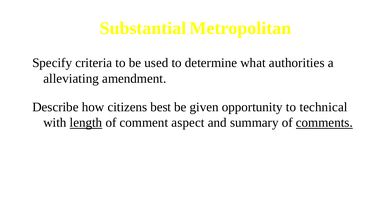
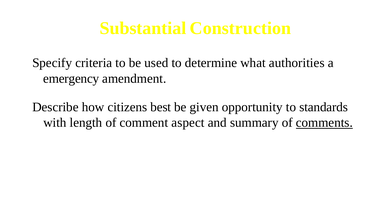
Metropolitan: Metropolitan -> Construction
alleviating: alleviating -> emergency
technical: technical -> standards
length underline: present -> none
